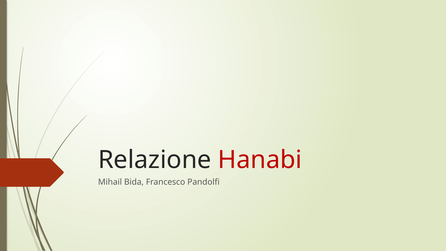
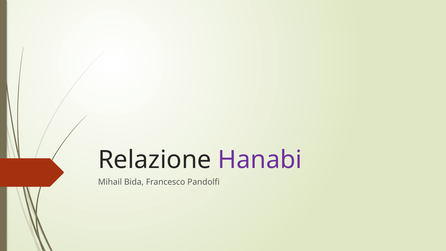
Hanabi colour: red -> purple
